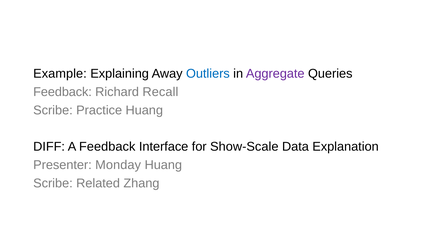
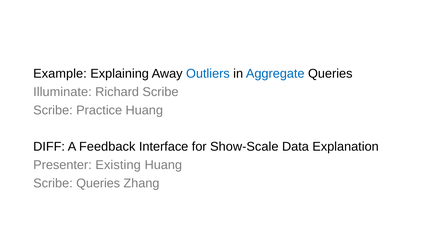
Aggregate colour: purple -> blue
Feedback at (63, 92): Feedback -> Illuminate
Richard Recall: Recall -> Scribe
Monday: Monday -> Existing
Scribe Related: Related -> Queries
